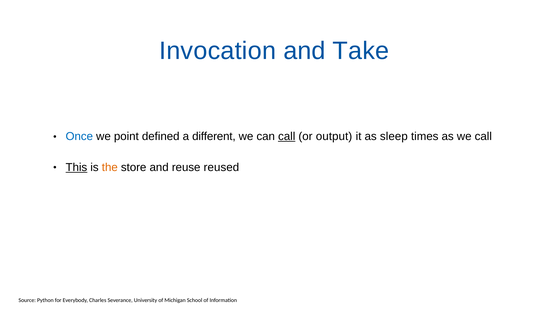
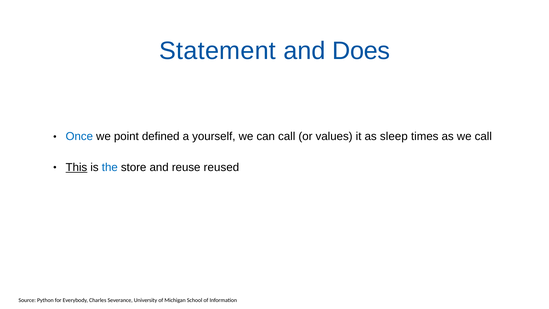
Invocation: Invocation -> Statement
Take: Take -> Does
different: different -> yourself
call at (287, 136) underline: present -> none
output: output -> values
the colour: orange -> blue
